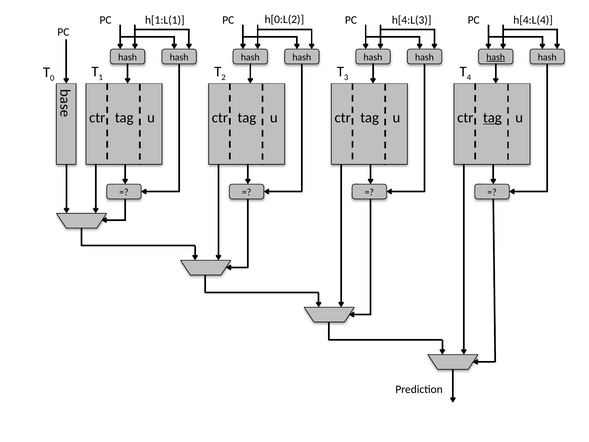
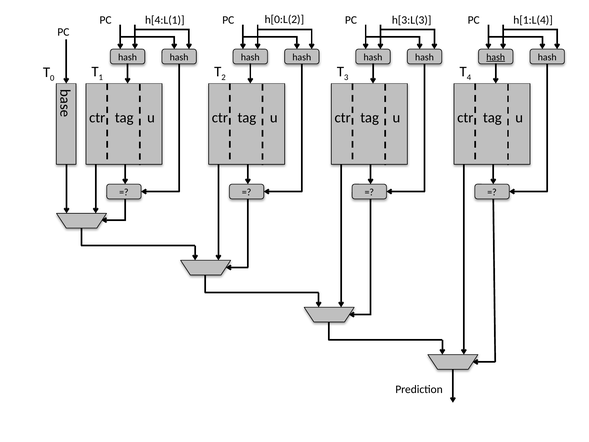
h[1:L(1: h[1:L(1 -> h[4:L(1
h[4:L(3: h[4:L(3 -> h[3:L(3
h[4:L(4: h[4:L(4 -> h[1:L(4
tag at (492, 118) underline: present -> none
